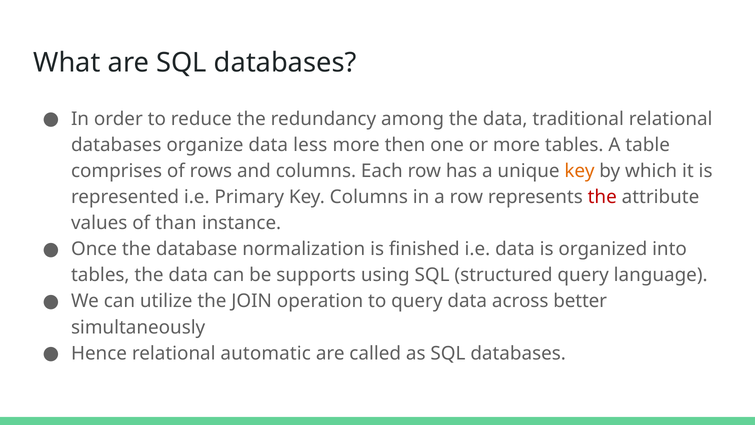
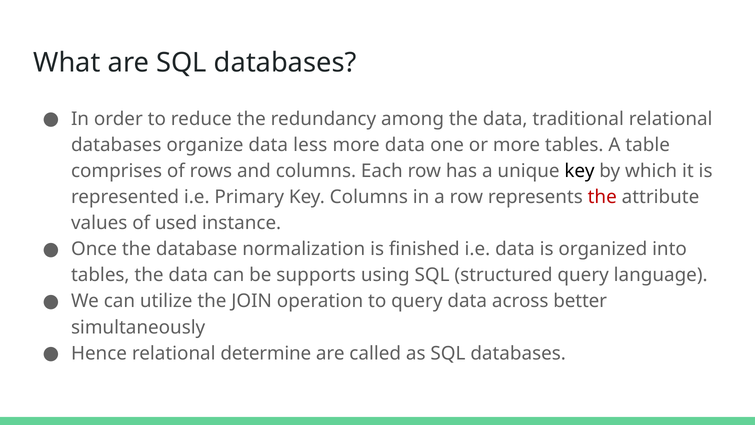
more then: then -> data
key at (580, 171) colour: orange -> black
than: than -> used
automatic: automatic -> determine
